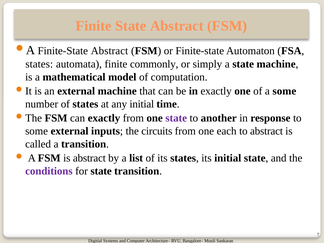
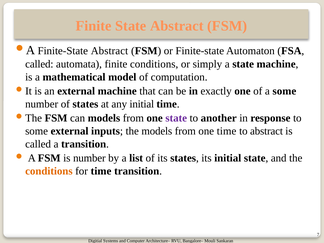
states at (39, 64): states -> called
finite commonly: commonly -> conditions
can exactly: exactly -> models
the circuits: circuits -> models
one each: each -> time
is abstract: abstract -> number
conditions at (49, 171) colour: purple -> orange
for state: state -> time
